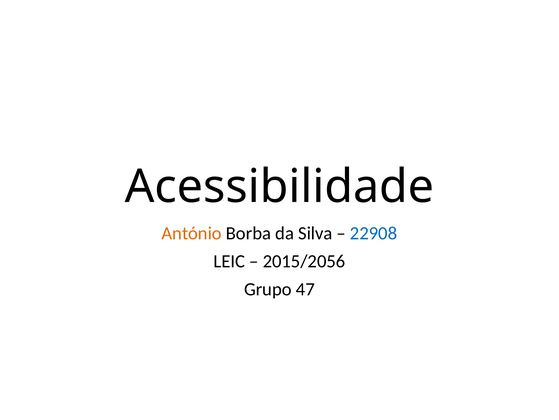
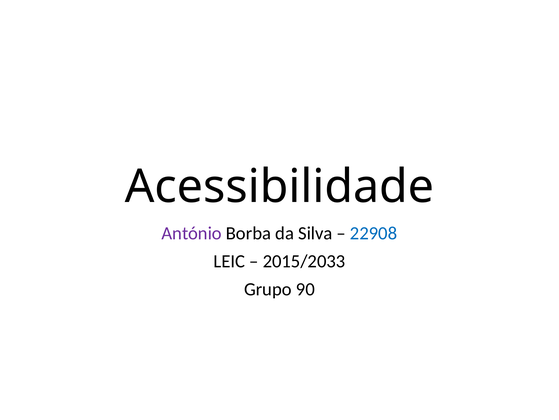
António colour: orange -> purple
2015/2056: 2015/2056 -> 2015/2033
47: 47 -> 90
